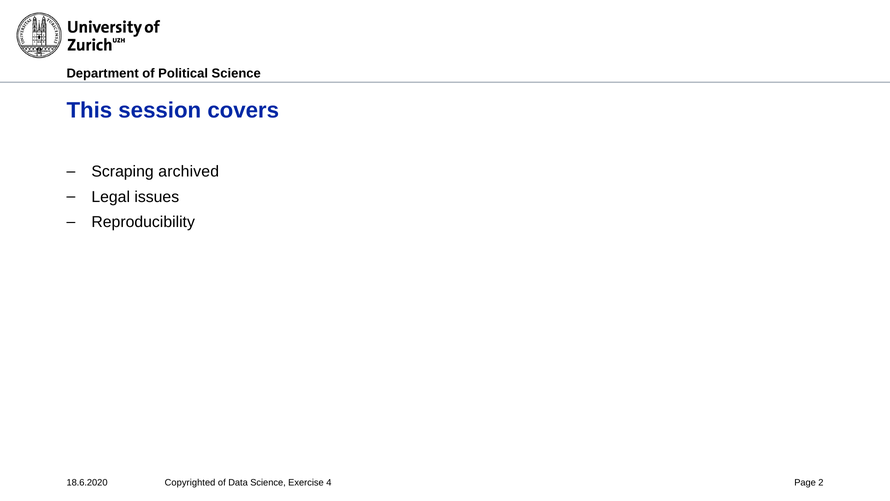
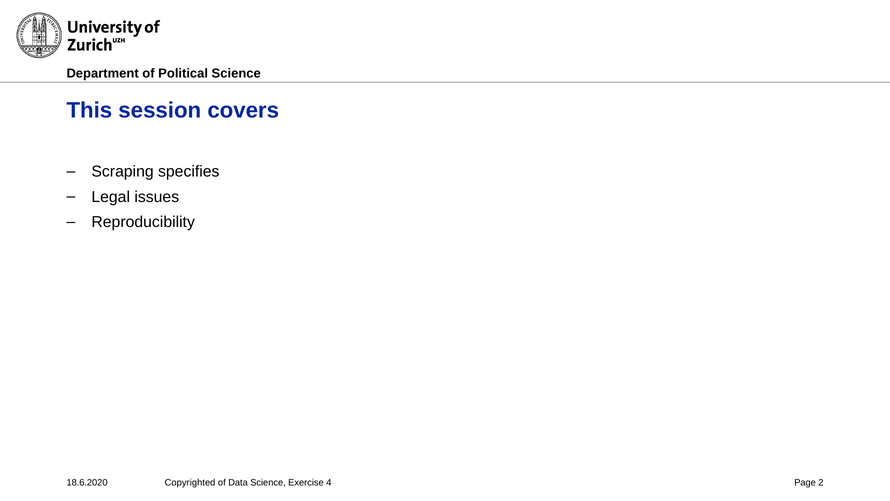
archived: archived -> specifies
